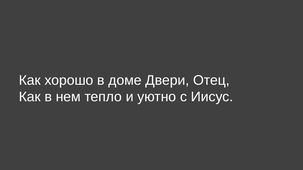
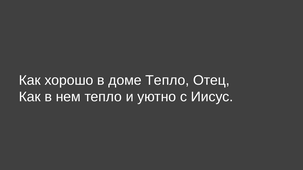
доме Двери: Двери -> Тепло
